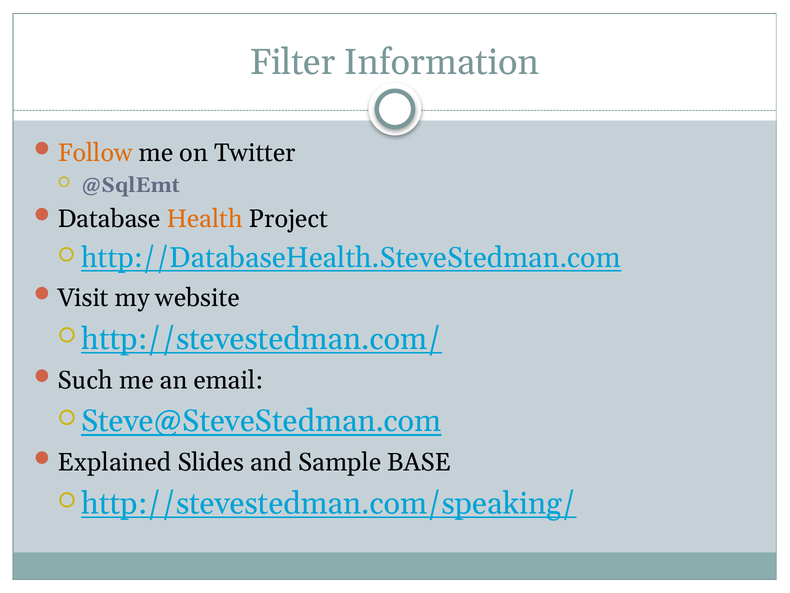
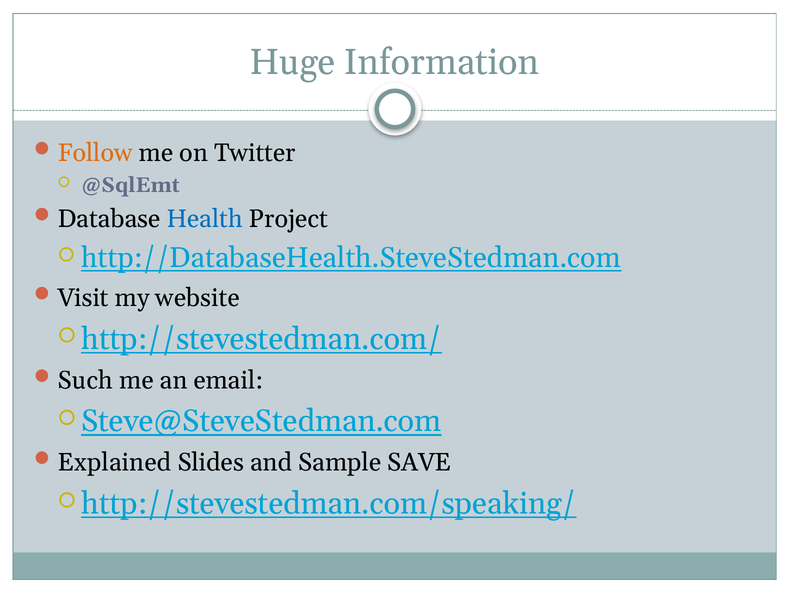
Filter: Filter -> Huge
Health colour: orange -> blue
BASE: BASE -> SAVE
